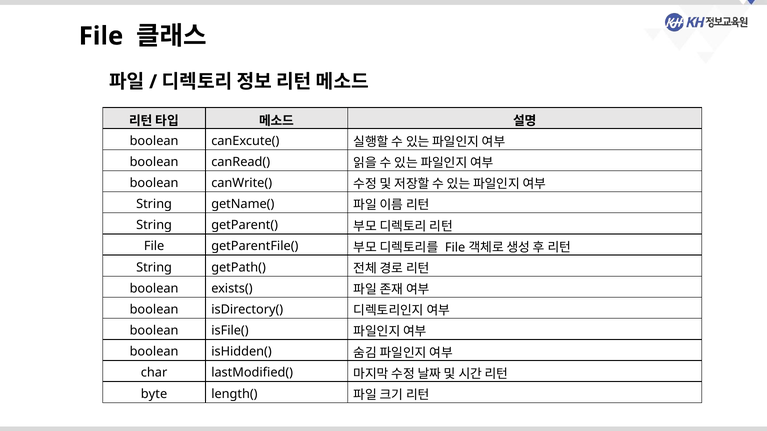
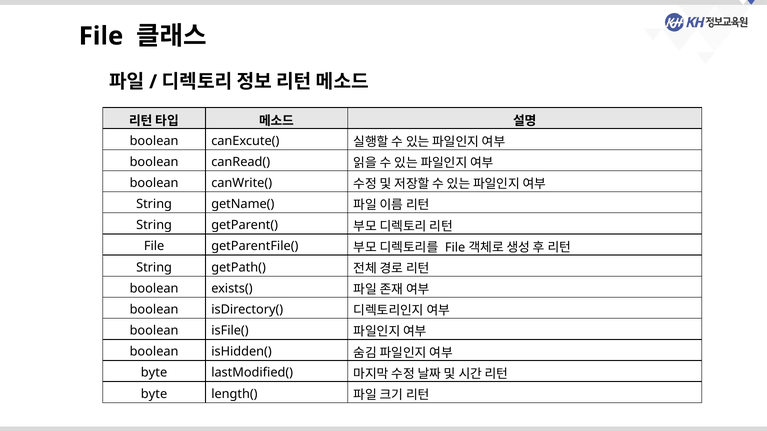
char at (154, 373): char -> byte
